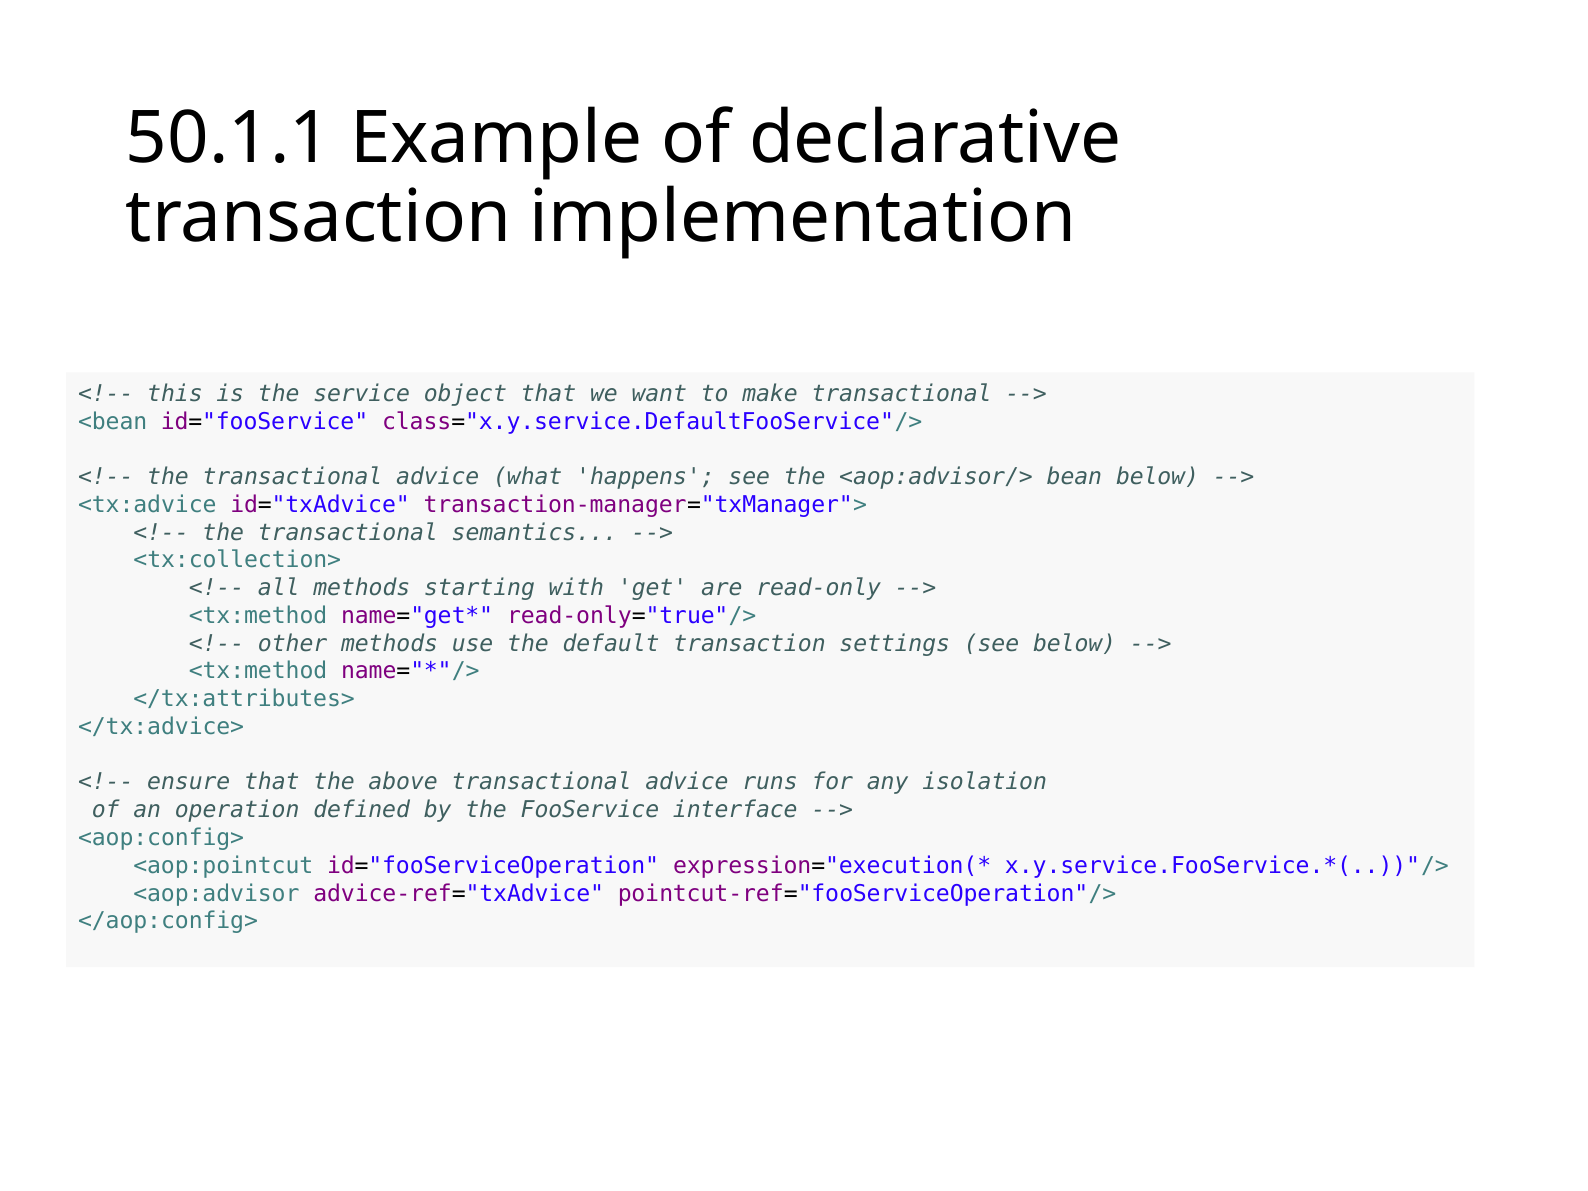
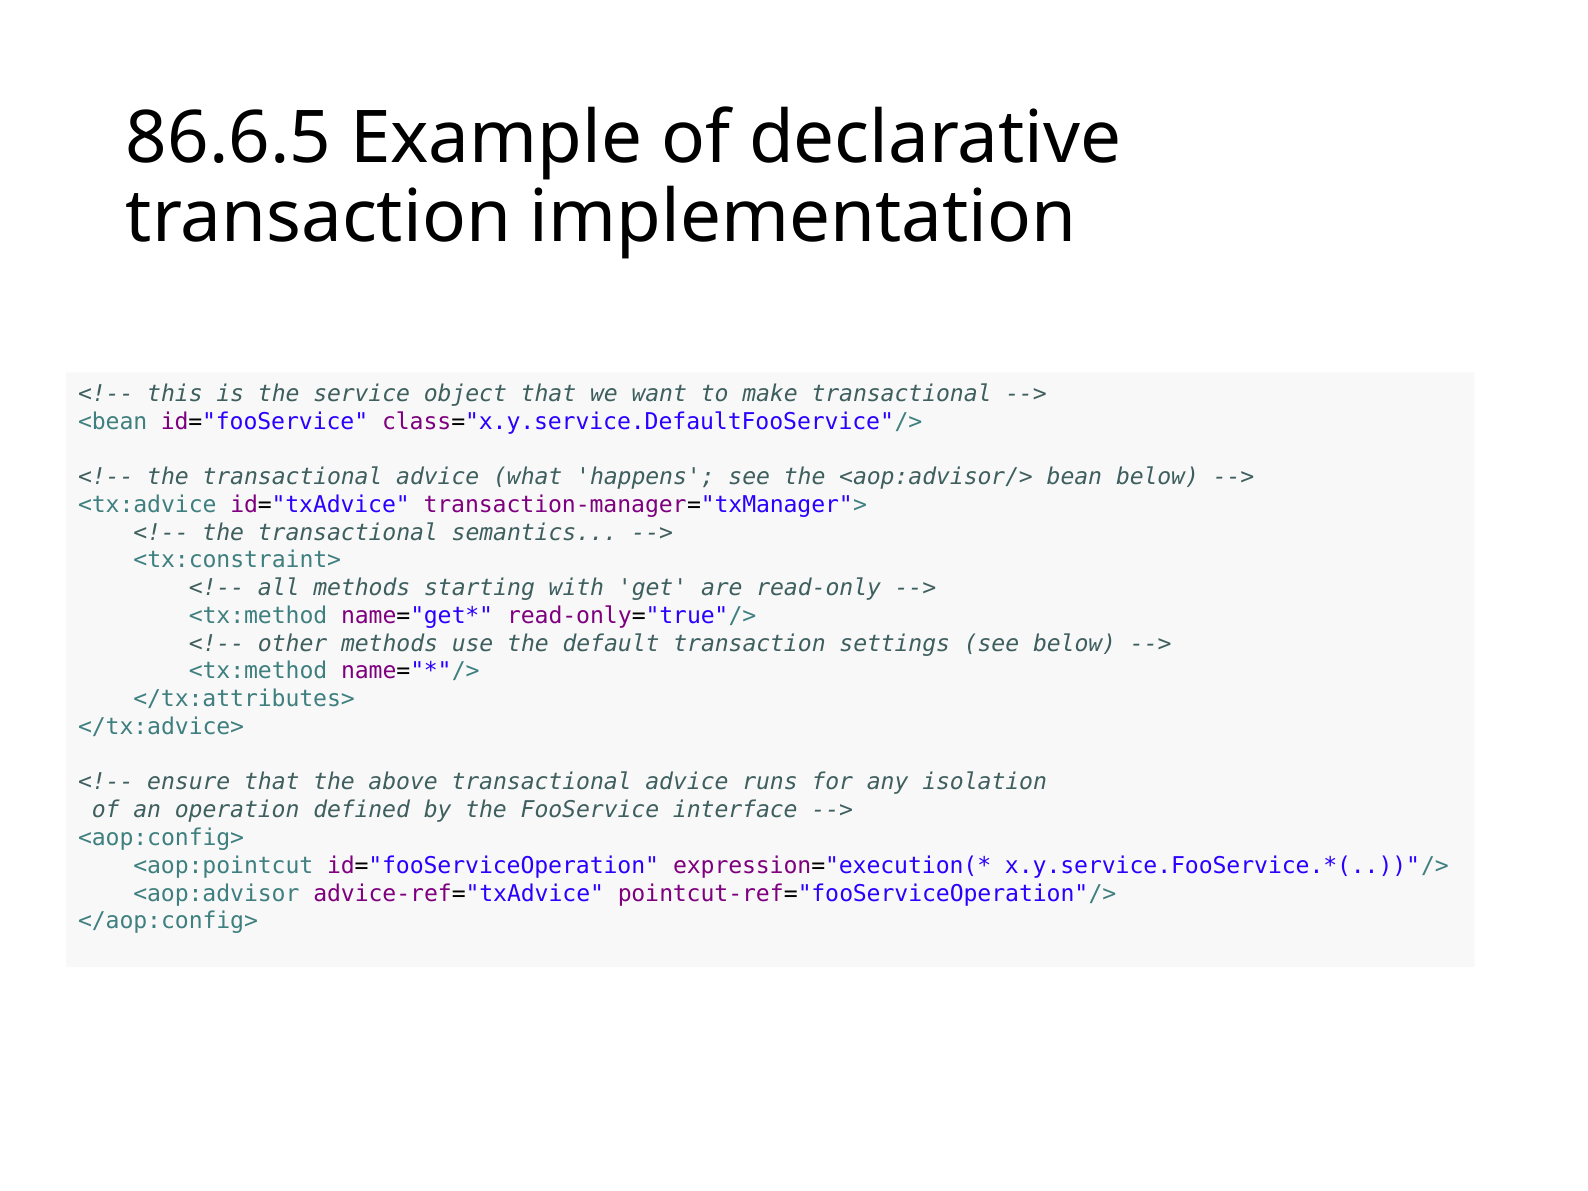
50.1.1: 50.1.1 -> 86.6.5
<tx:collection>: <tx:collection> -> <tx:constraint>
